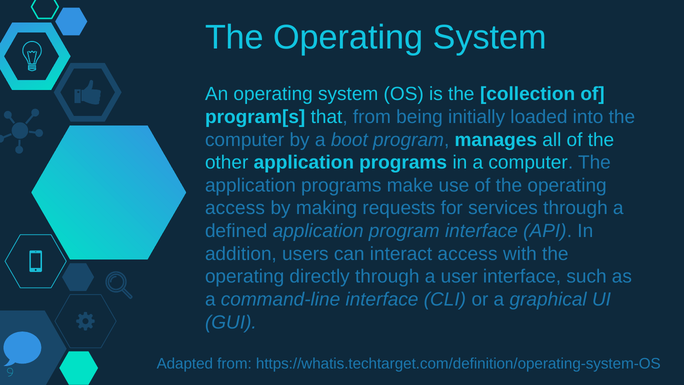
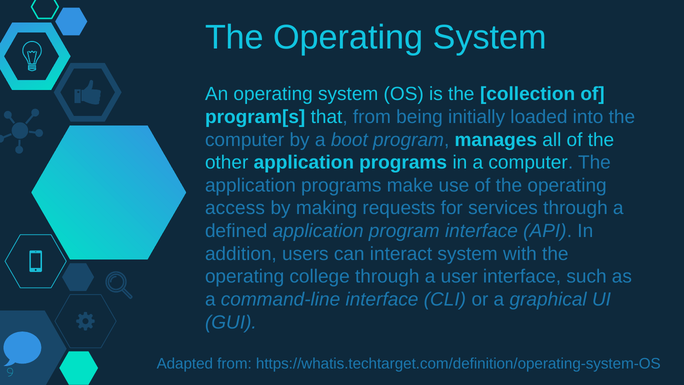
interact access: access -> system
directly: directly -> college
